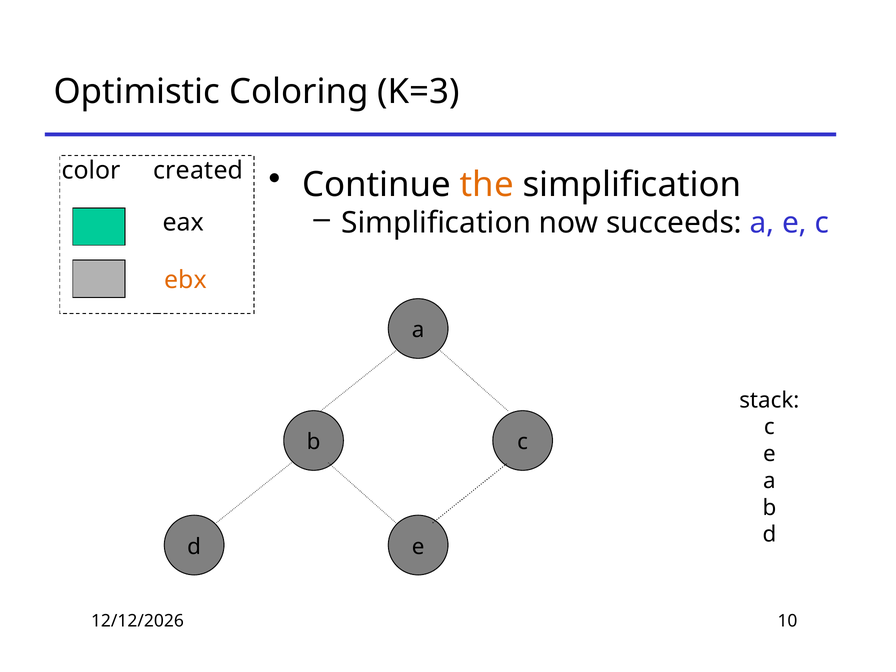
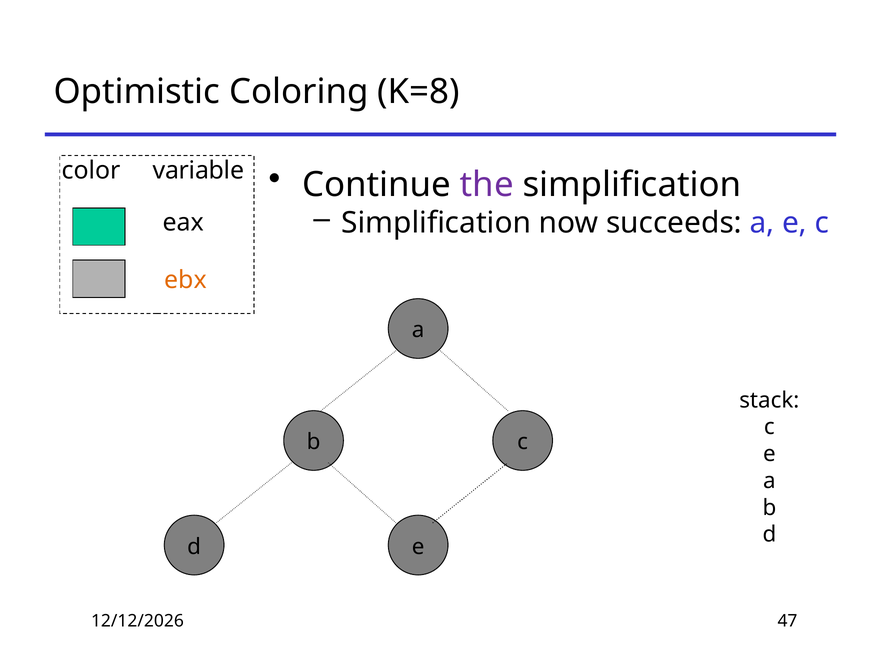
K=3: K=3 -> K=8
created: created -> variable
the colour: orange -> purple
10: 10 -> 47
